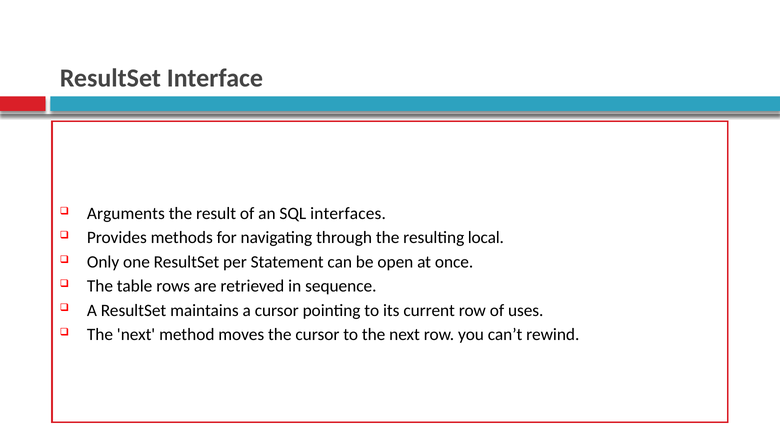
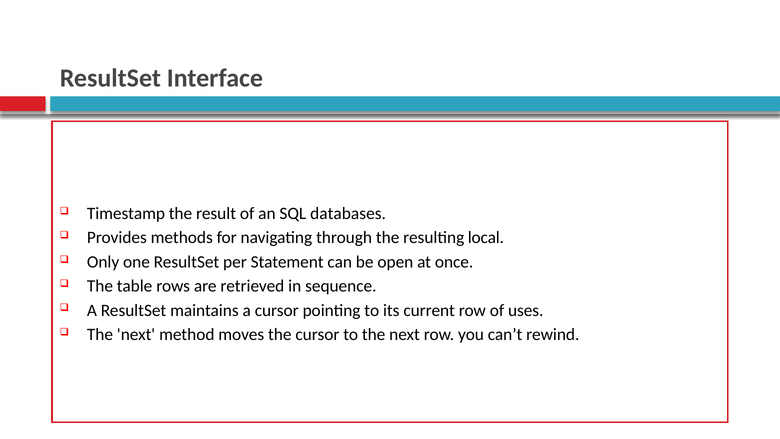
Arguments: Arguments -> Timestamp
interfaces: interfaces -> databases
